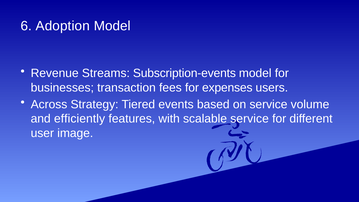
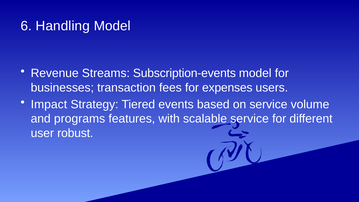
Adoption: Adoption -> Handling
Across: Across -> Impact
efficiently: efficiently -> programs
image: image -> robust
